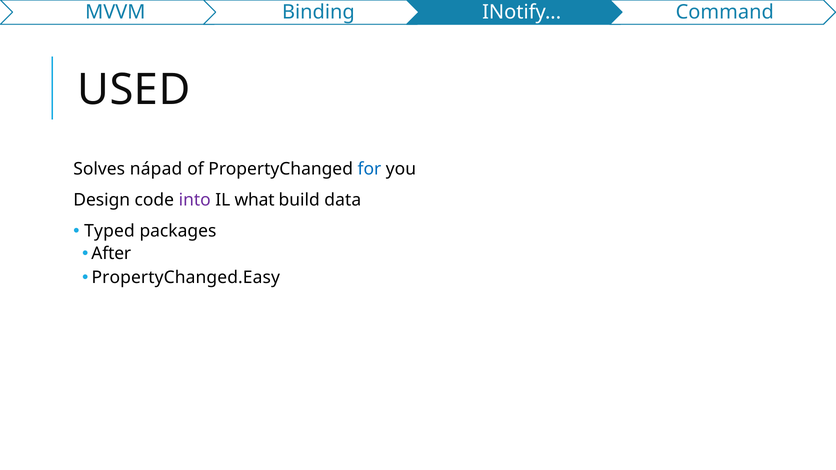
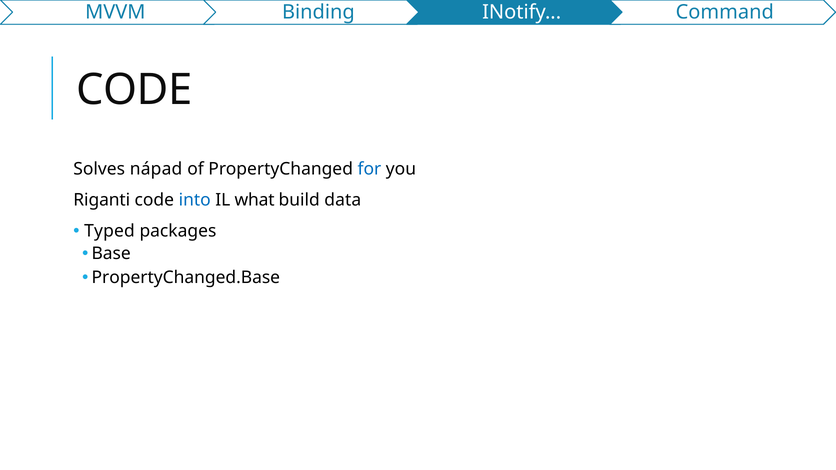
USED at (134, 90): USED -> CODE
Design: Design -> Riganti
into colour: purple -> blue
After: After -> Base
PropertyChanged.Easy: PropertyChanged.Easy -> PropertyChanged.Base
